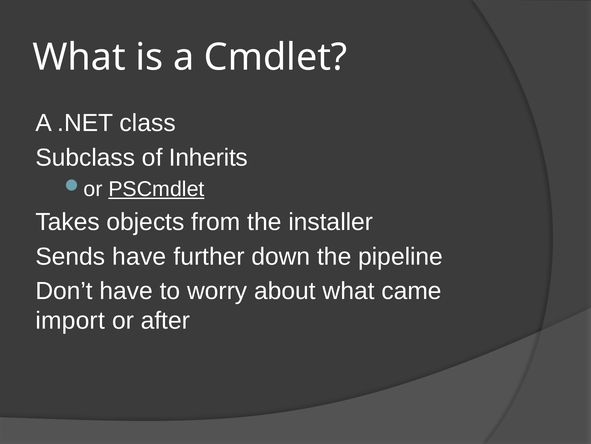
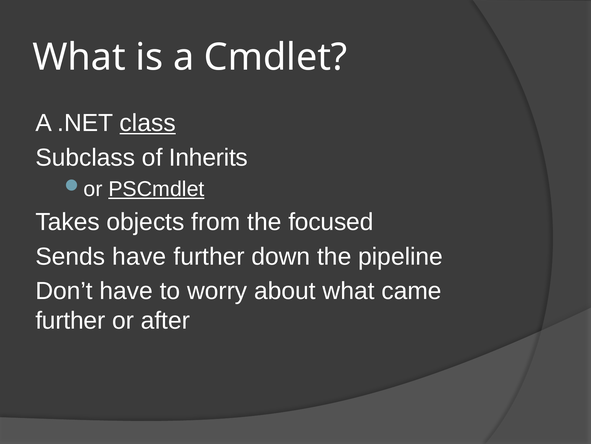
class underline: none -> present
installer: installer -> focused
import at (70, 320): import -> further
